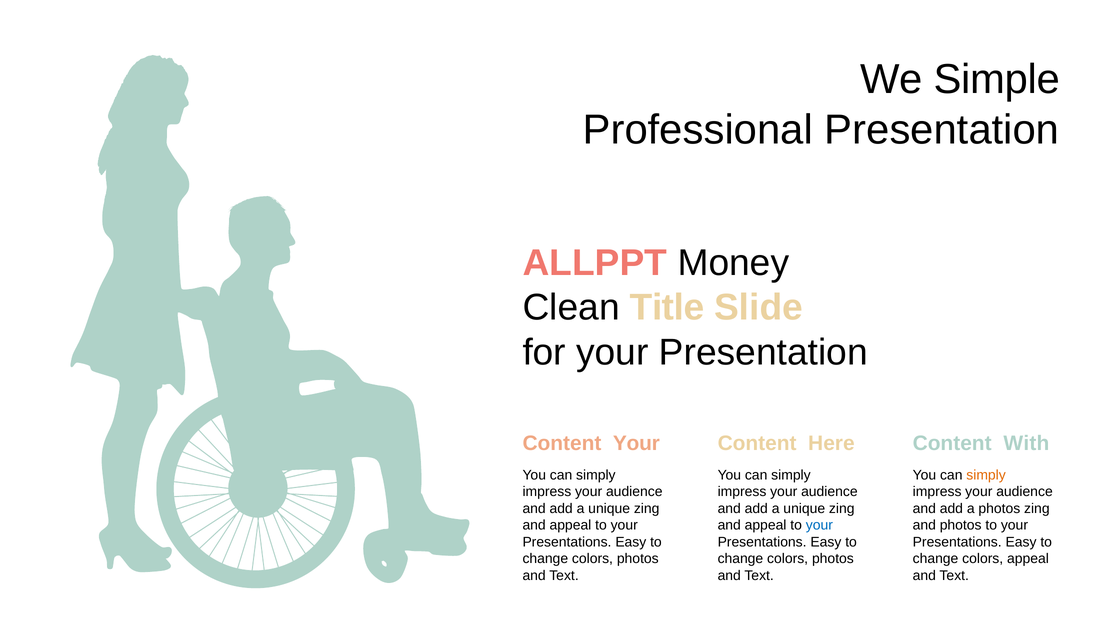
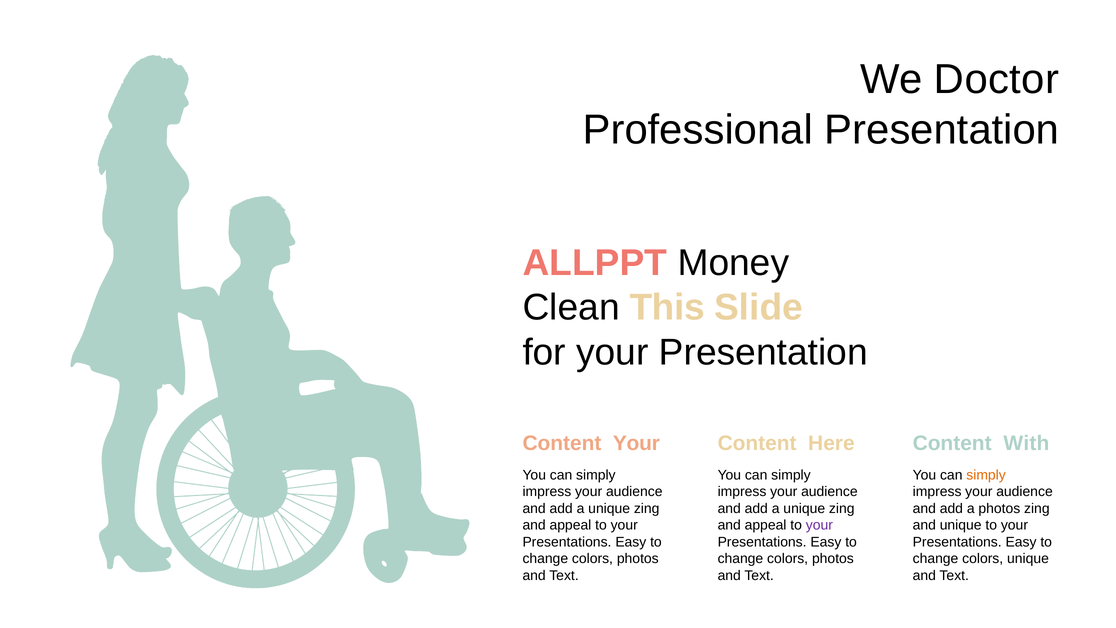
Simple: Simple -> Doctor
Title: Title -> This
your at (819, 525) colour: blue -> purple
and photos: photos -> unique
colors appeal: appeal -> unique
